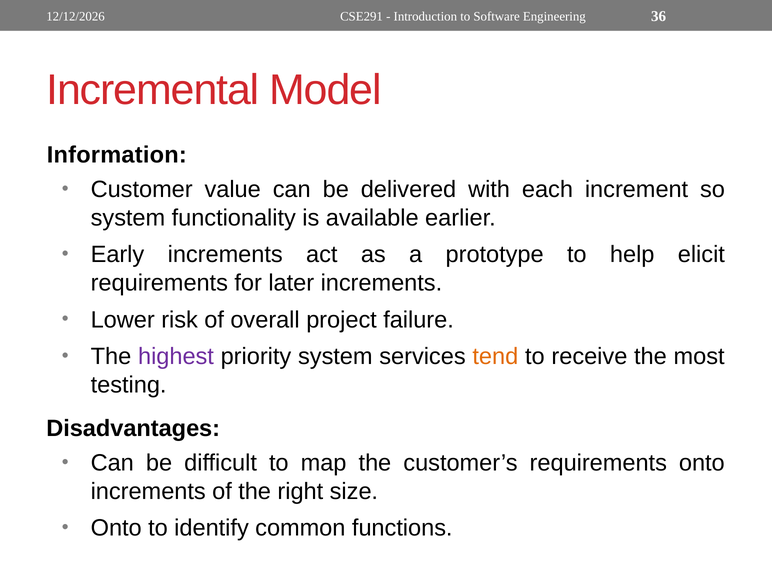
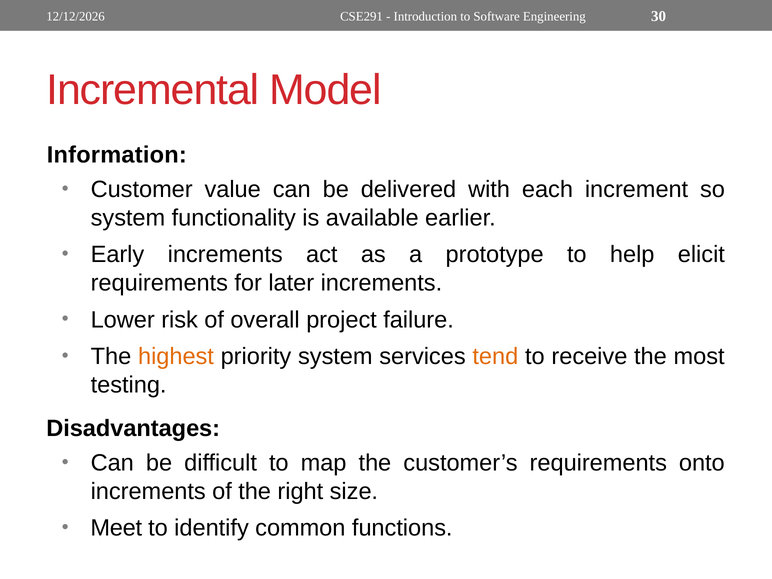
36: 36 -> 30
highest colour: purple -> orange
Onto at (116, 528): Onto -> Meet
